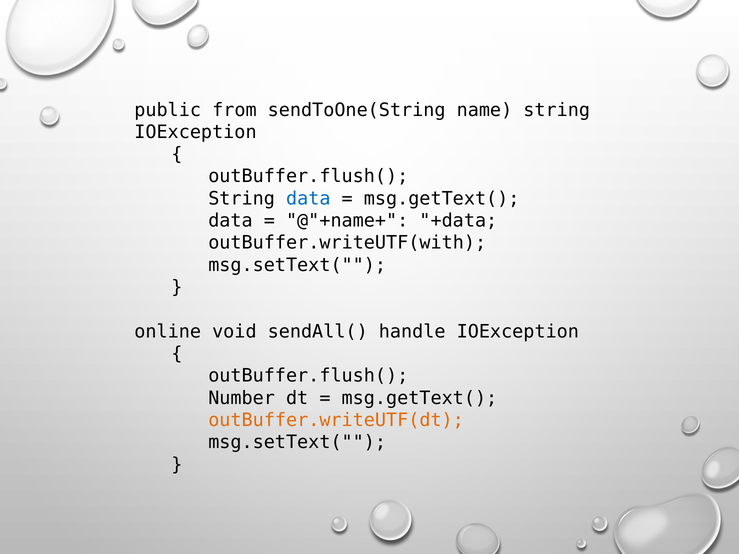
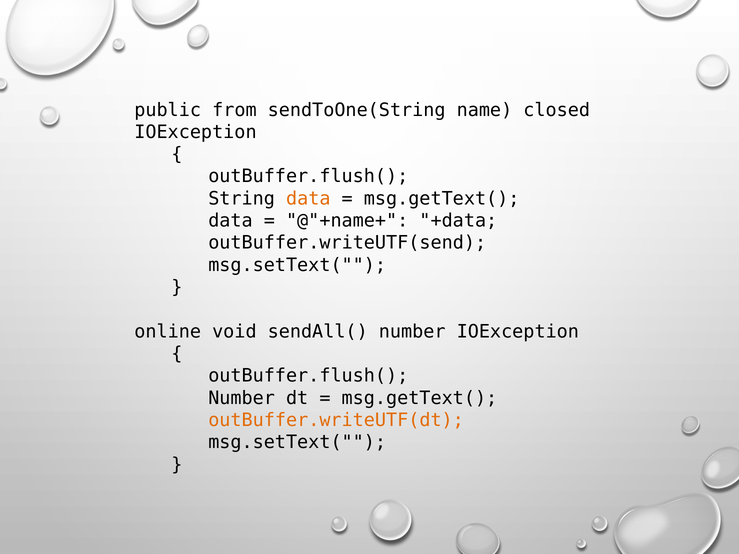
name string: string -> closed
data at (308, 199) colour: blue -> orange
outBuffer.writeUTF(with: outBuffer.writeUTF(with -> outBuffer.writeUTF(send
sendAll( handle: handle -> number
